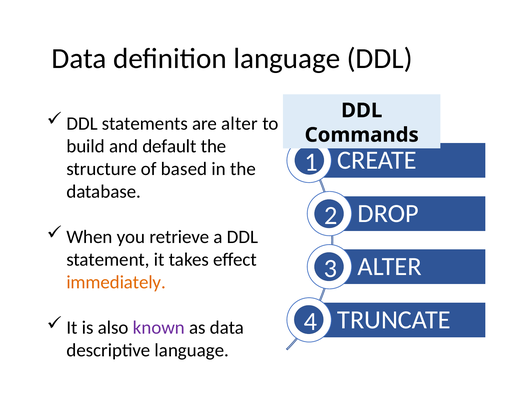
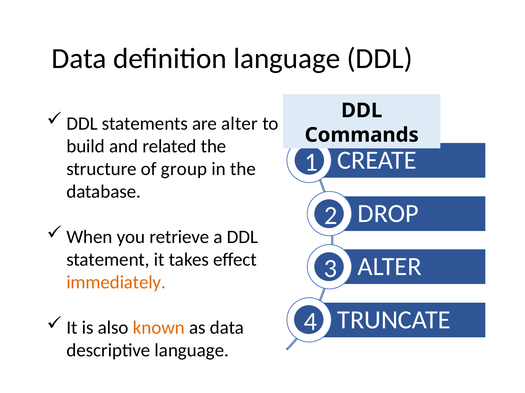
default: default -> related
based: based -> group
known colour: purple -> orange
